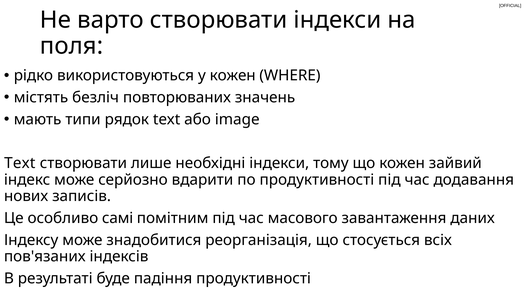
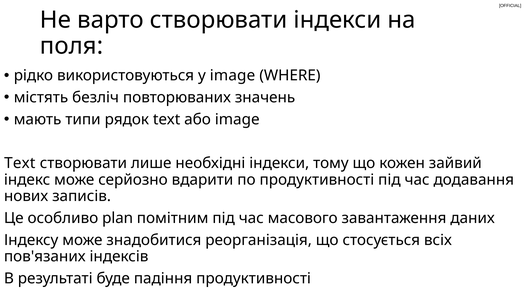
у кожен: кожен -> image
самі: самі -> plan
